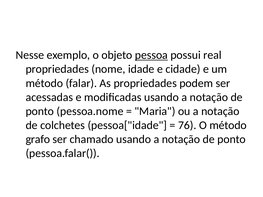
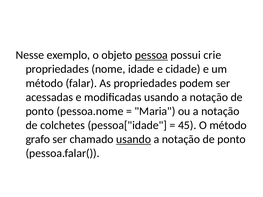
real: real -> crie
76: 76 -> 45
usando at (134, 139) underline: none -> present
